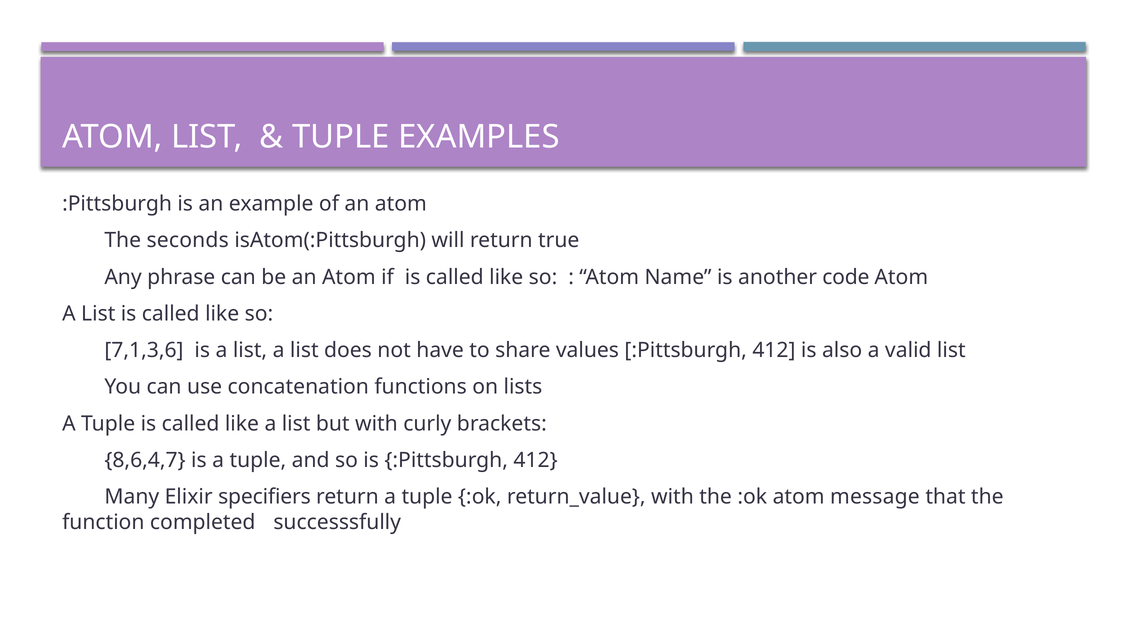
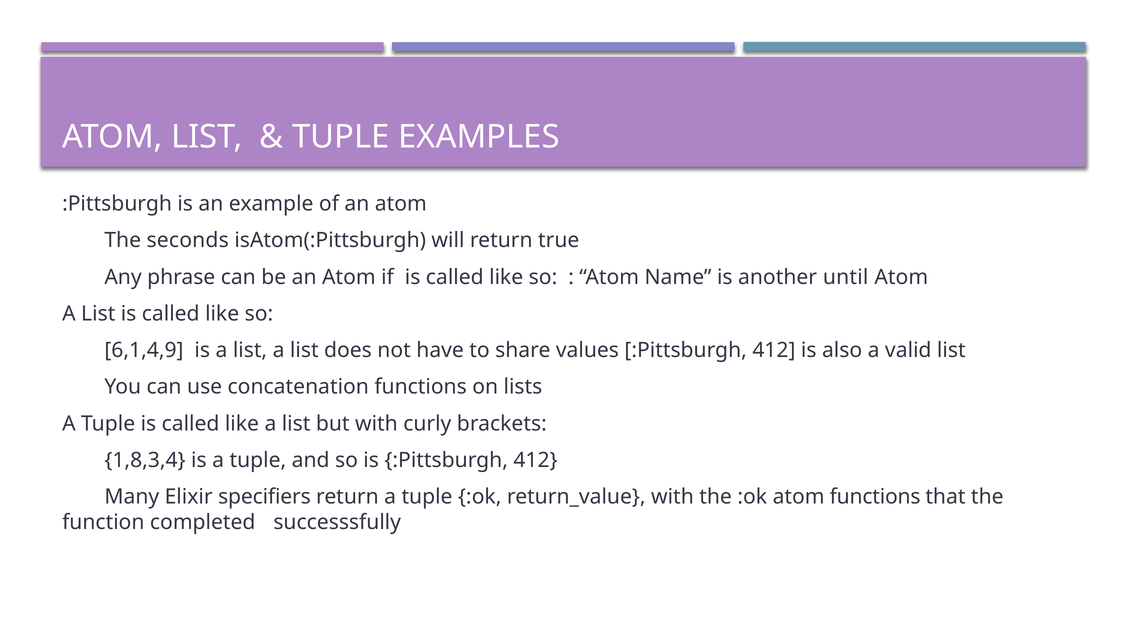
code: code -> until
7,1,3,6: 7,1,3,6 -> 6,1,4,9
8,6,4,7: 8,6,4,7 -> 1,8,3,4
atom message: message -> functions
